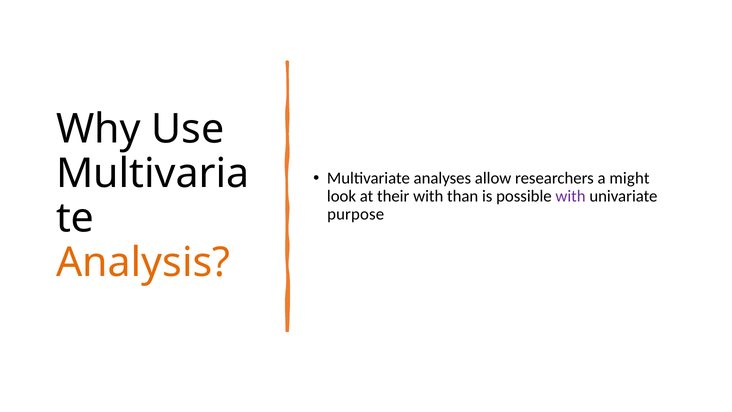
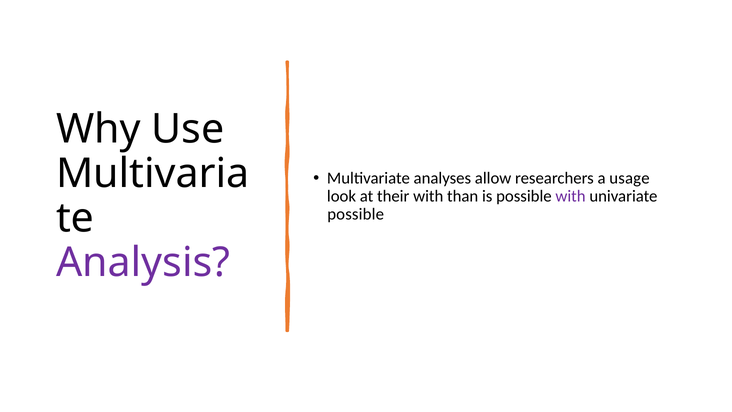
might: might -> usage
purpose at (356, 214): purpose -> possible
Analysis colour: orange -> purple
